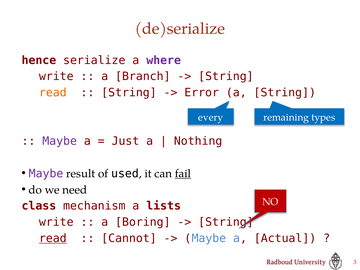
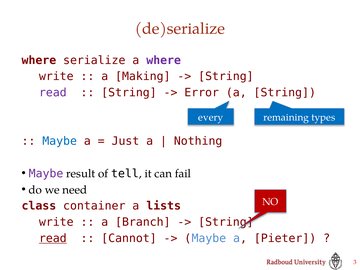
hence at (39, 60): hence -> where
Branch: Branch -> Making
read at (53, 93) colour: orange -> purple
Maybe at (60, 141) colour: purple -> blue
used: used -> tell
fail underline: present -> none
mechanism: mechanism -> container
Boring: Boring -> Branch
Actual: Actual -> Pieter
